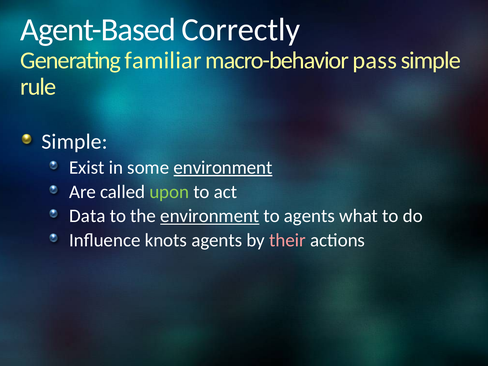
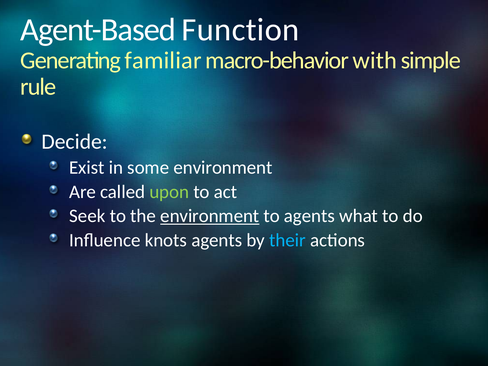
Correctly: Correctly -> Function
pass: pass -> with
Simple at (74, 142): Simple -> Decide
environment at (223, 167) underline: present -> none
Data: Data -> Seek
their colour: pink -> light blue
